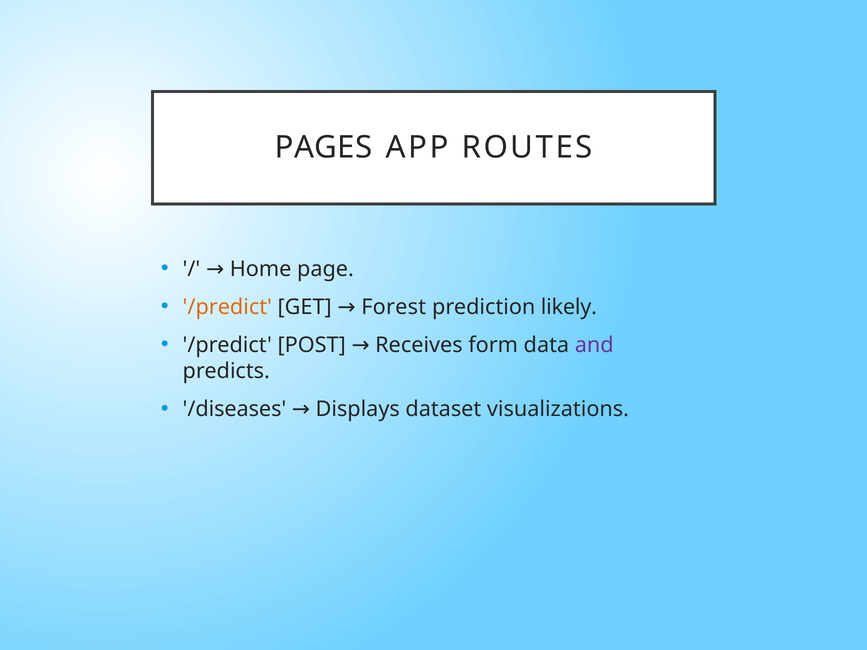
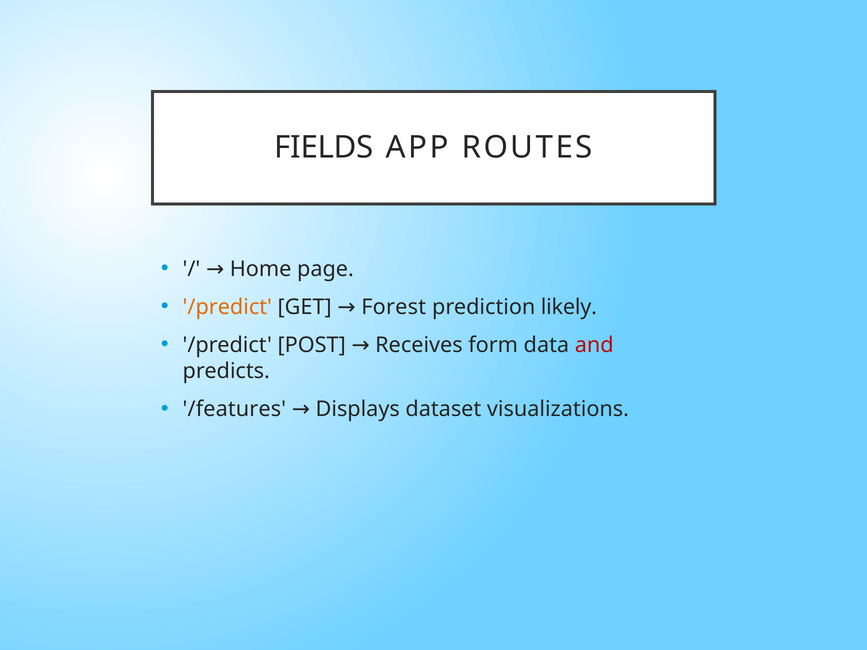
PAGES: PAGES -> FIELDS
and colour: purple -> red
/diseases: /diseases -> /features
